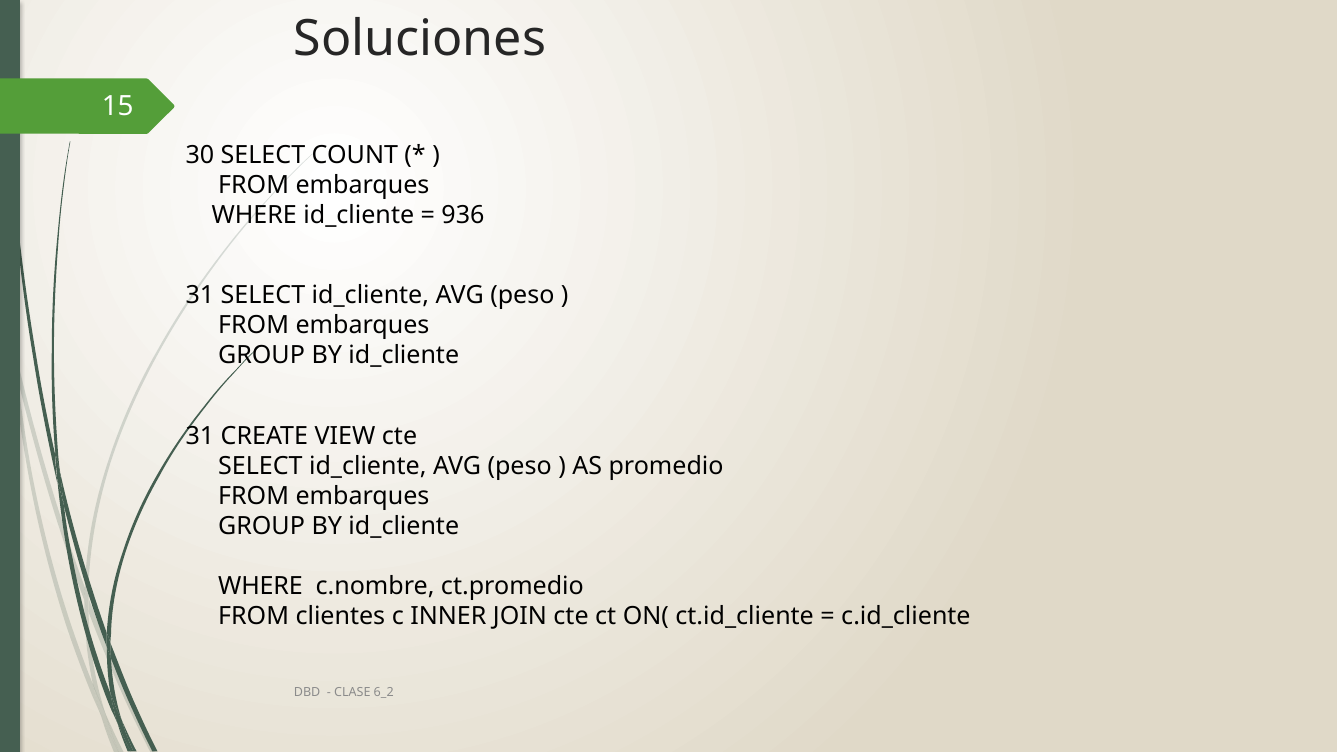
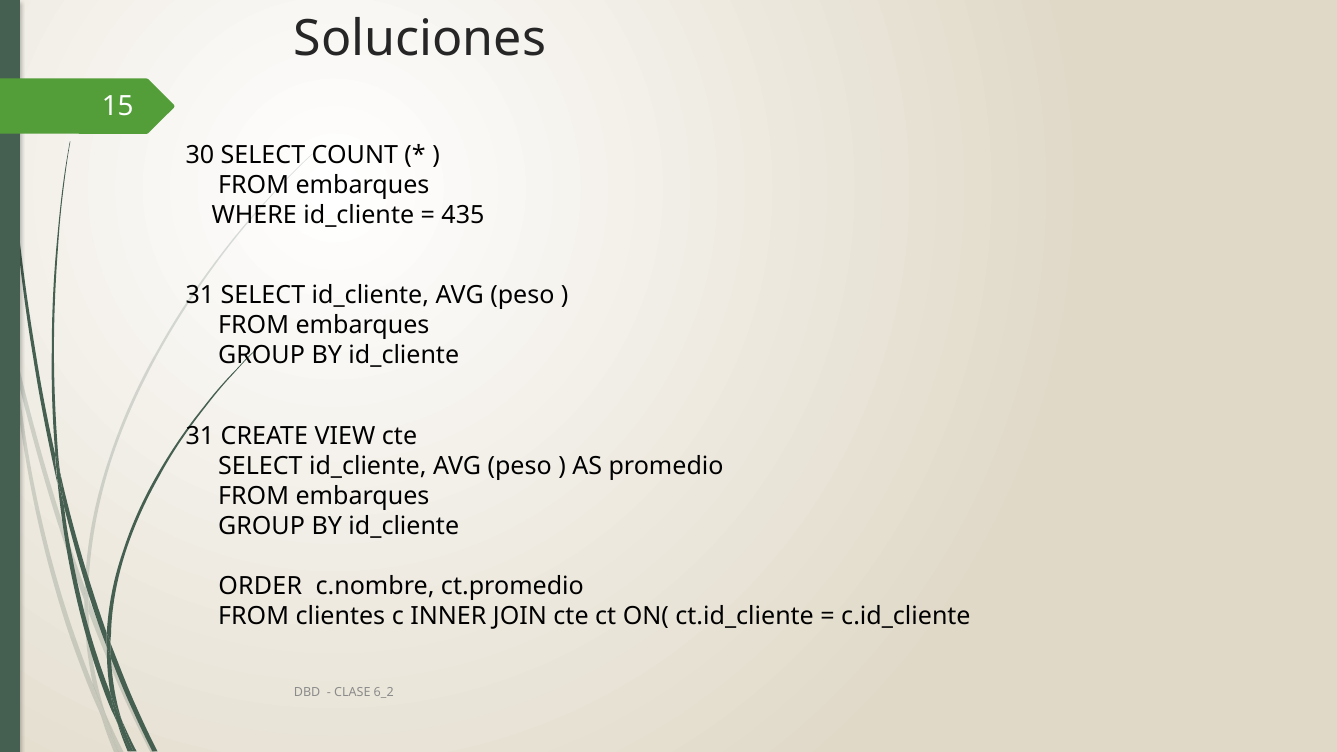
936: 936 -> 435
WHERE at (260, 586): WHERE -> ORDER
